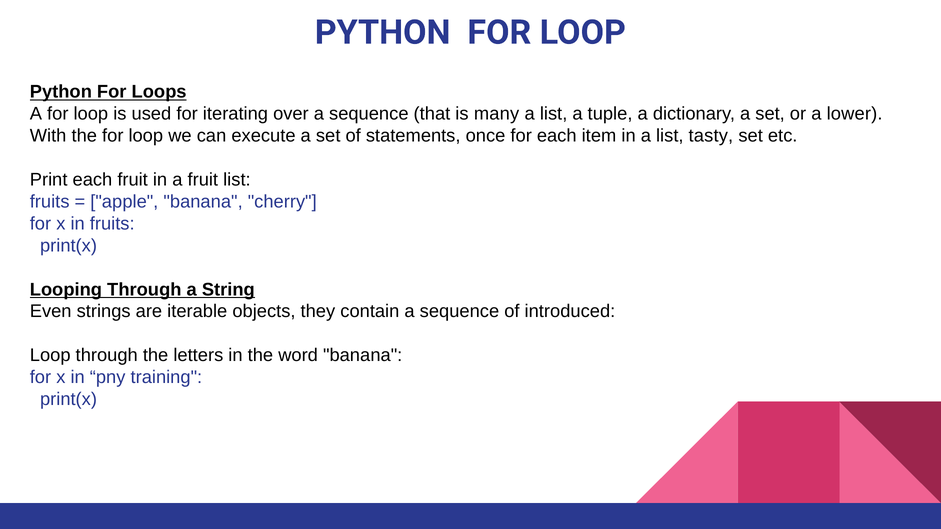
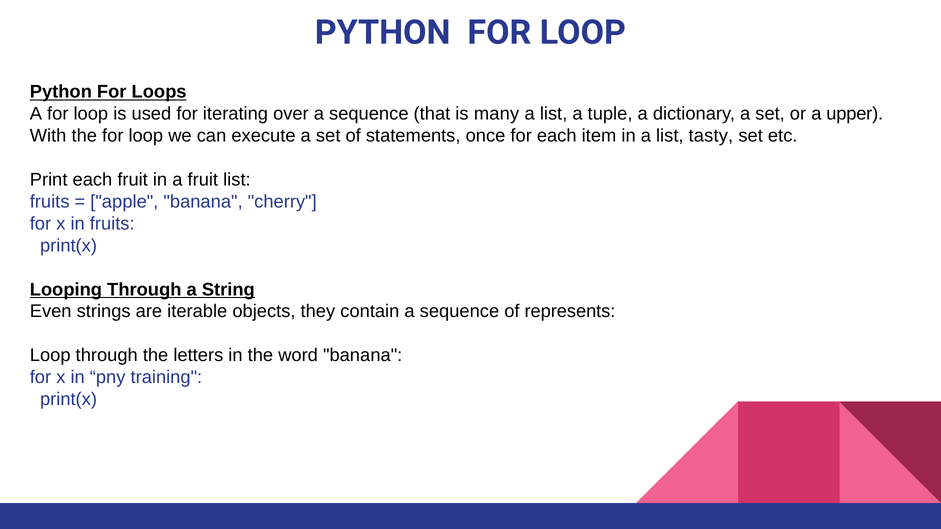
lower: lower -> upper
introduced: introduced -> represents
